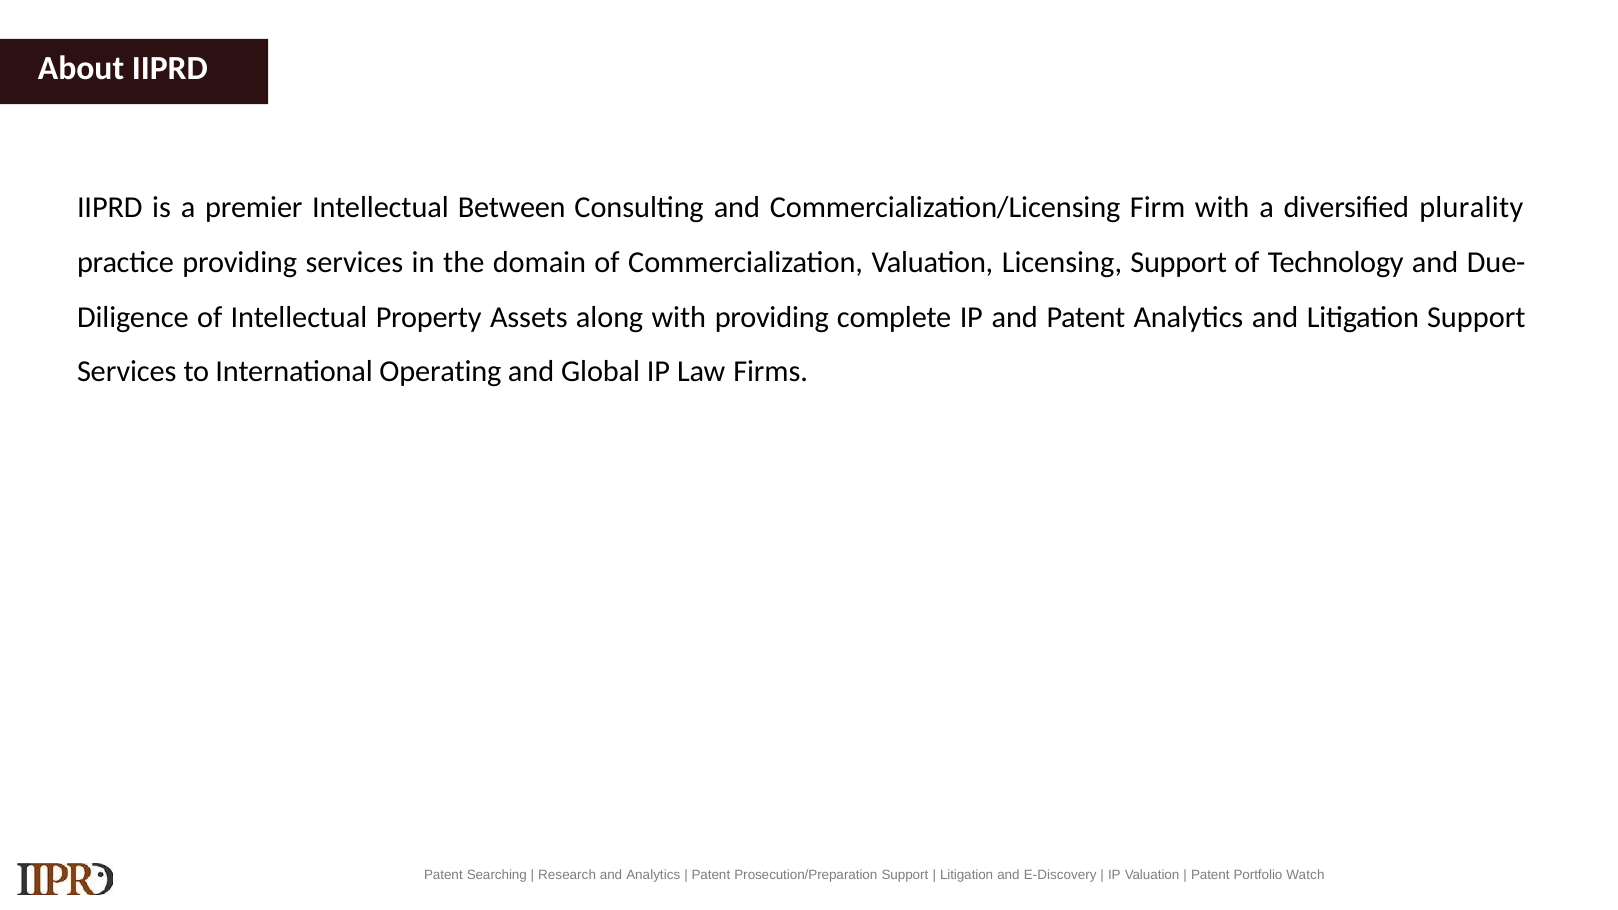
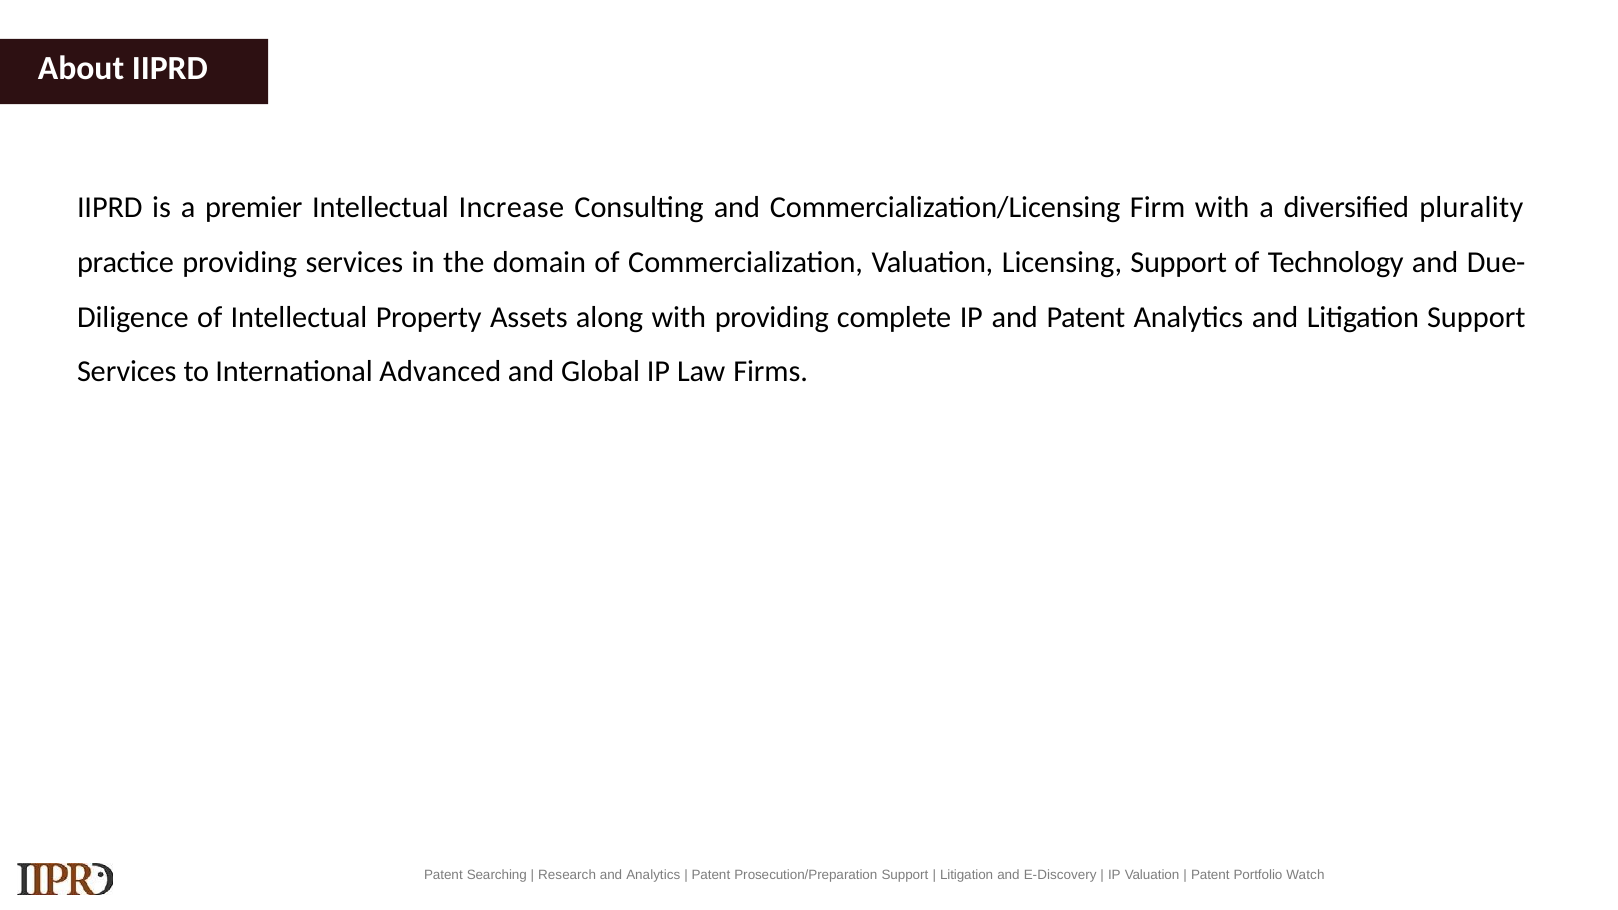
Between: Between -> Increase
Operating: Operating -> Advanced
